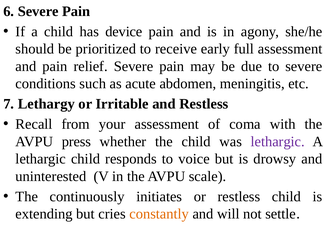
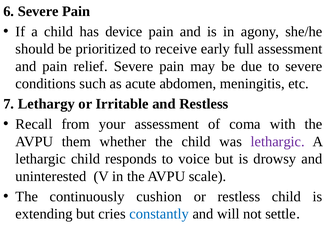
press: press -> them
initiates: initiates -> cushion
constantly colour: orange -> blue
